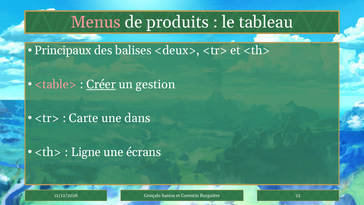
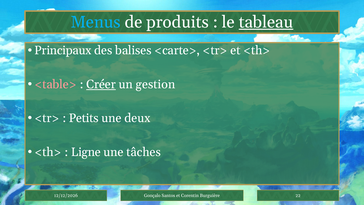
Menus colour: pink -> light blue
tableau underline: none -> present
<deux>: <deux> -> <carte>
Carte: Carte -> Petits
dans: dans -> deux
écrans: écrans -> tâches
